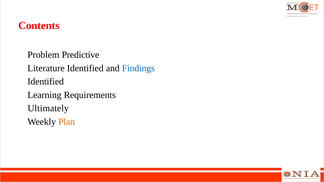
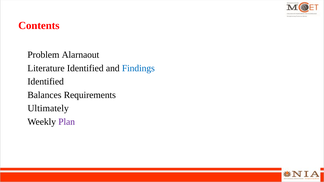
Predictive: Predictive -> Alarnaout
Learning: Learning -> Balances
Plan colour: orange -> purple
